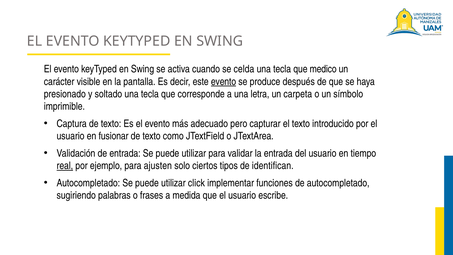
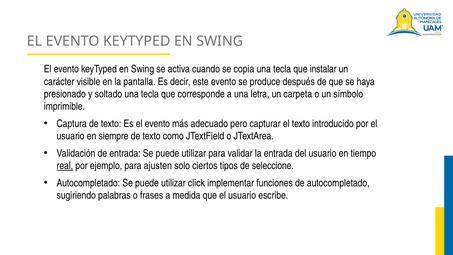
celda: celda -> copia
medico: medico -> instalar
evento at (224, 82) underline: present -> none
fusionar: fusionar -> siempre
identifican: identifican -> seleccione
